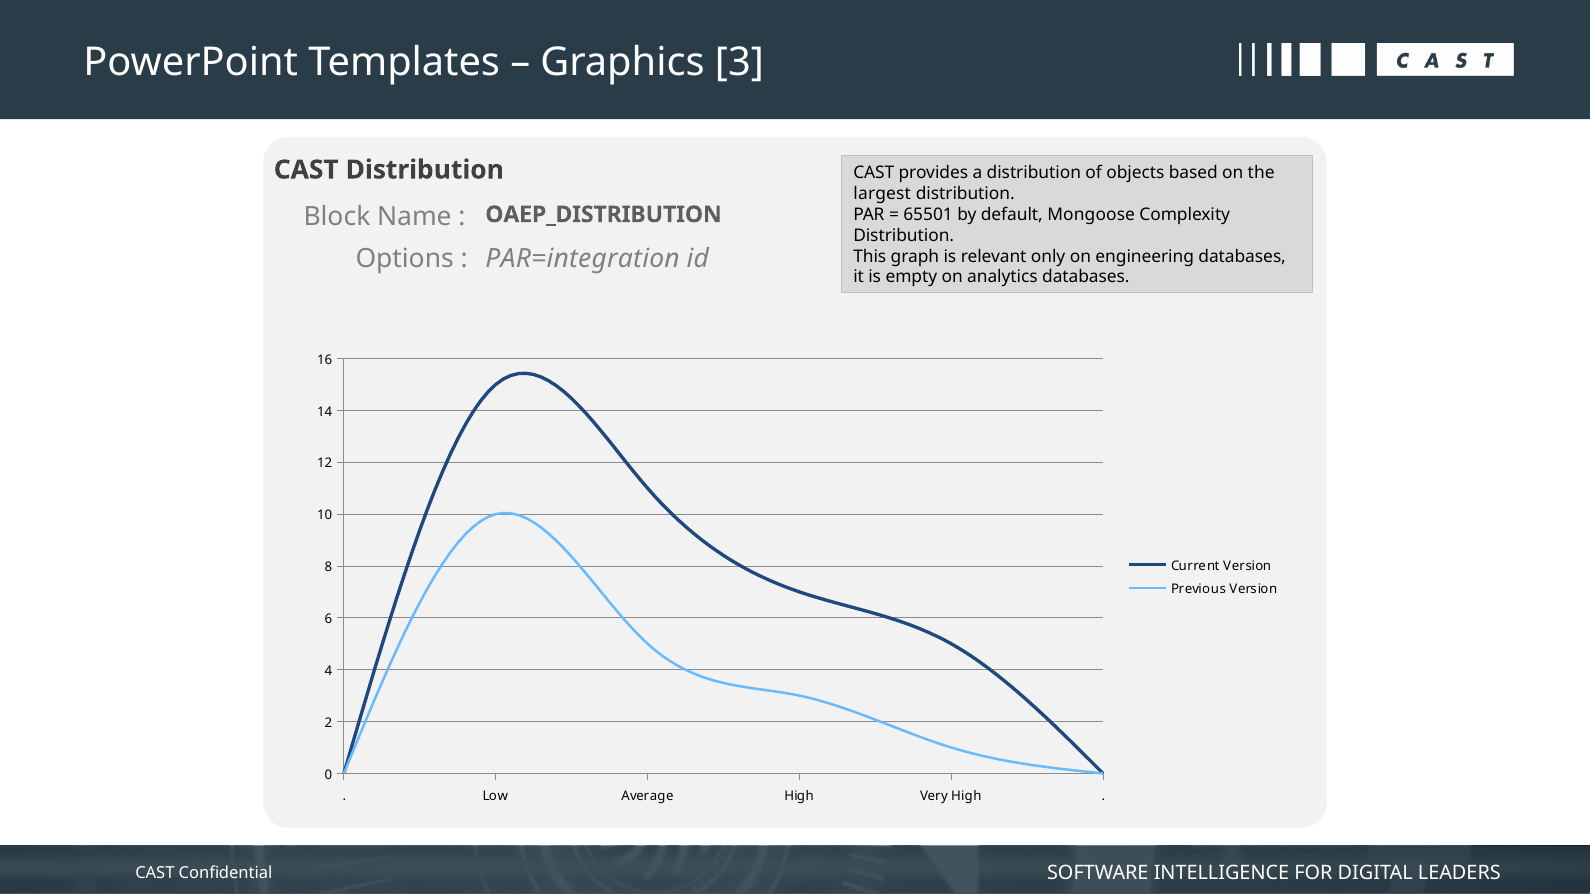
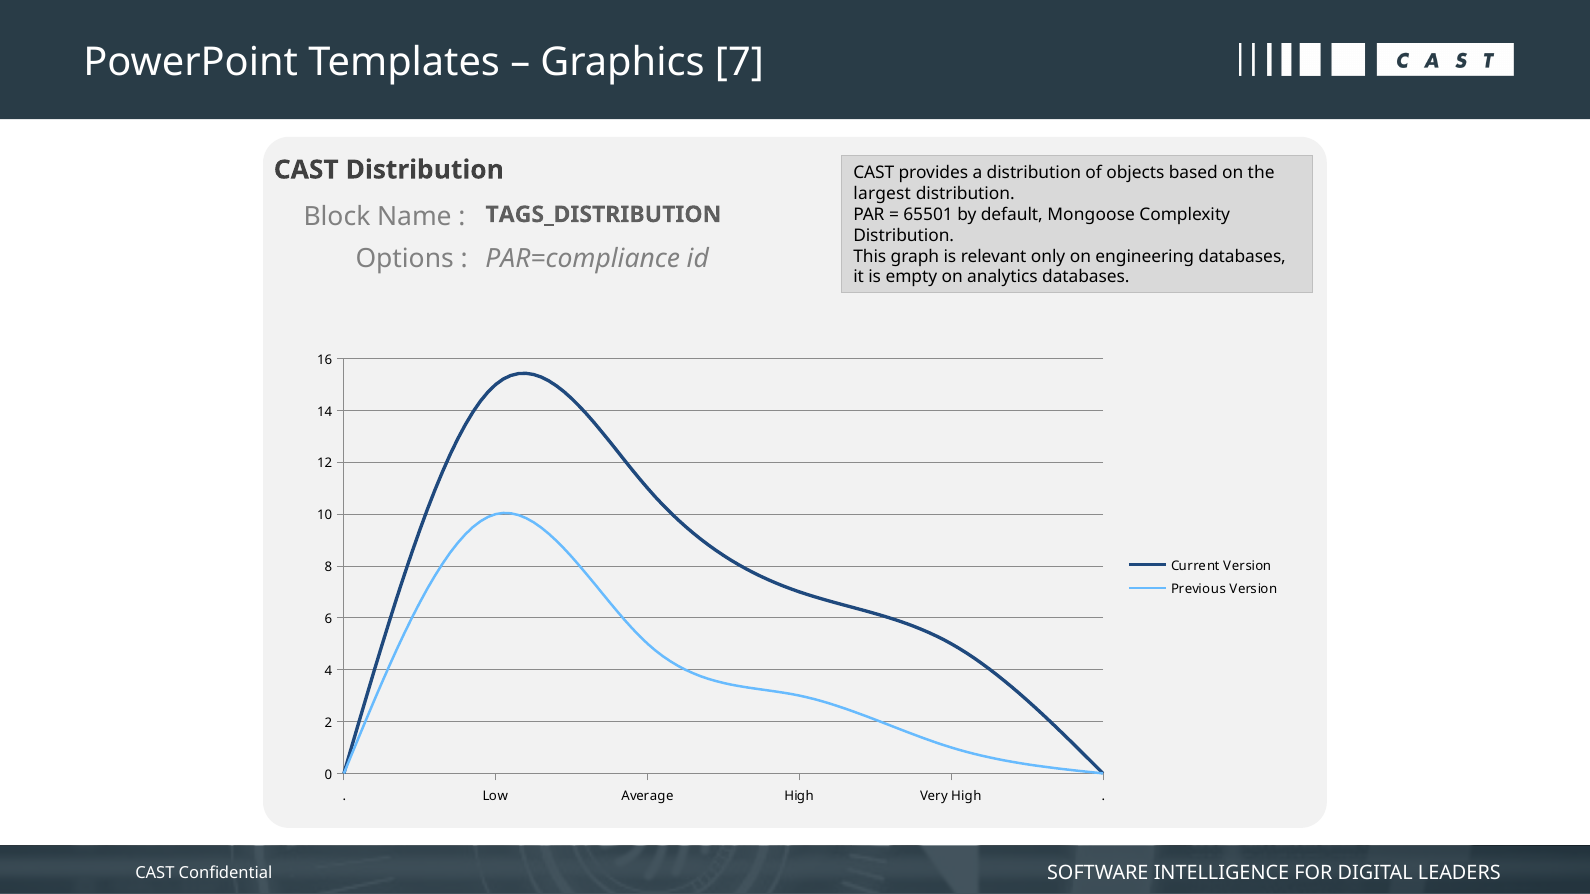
3: 3 -> 7
OAEP_DISTRIBUTION: OAEP_DISTRIBUTION -> TAGS_DISTRIBUTION
PAR=integration: PAR=integration -> PAR=compliance
